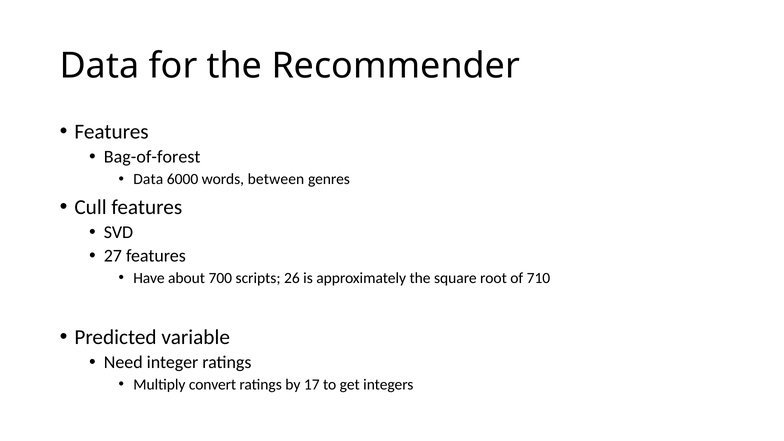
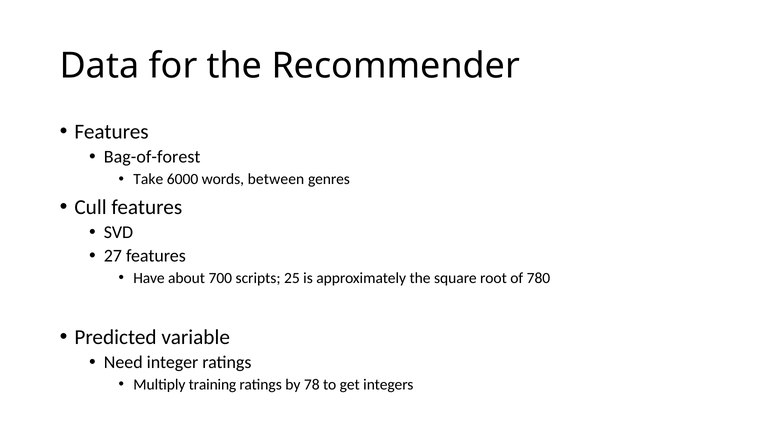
Data at (148, 179): Data -> Take
26: 26 -> 25
710: 710 -> 780
convert: convert -> training
17: 17 -> 78
